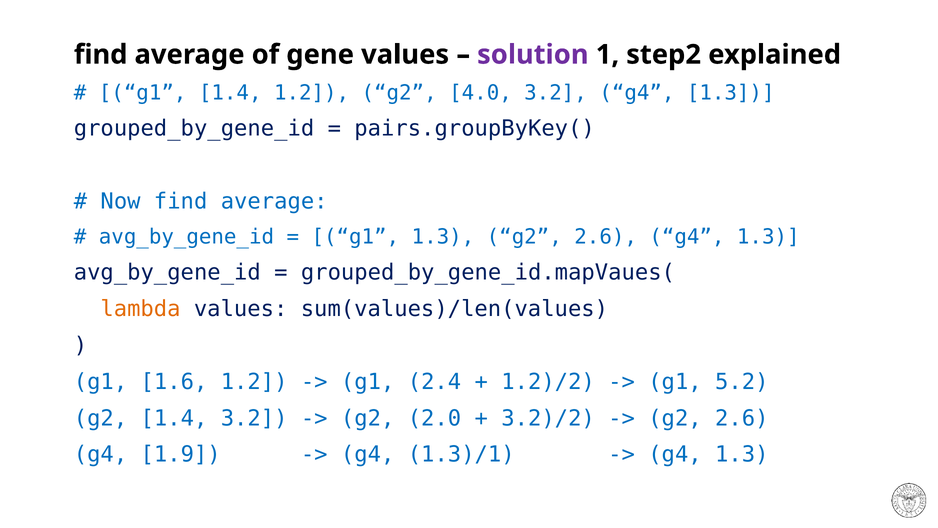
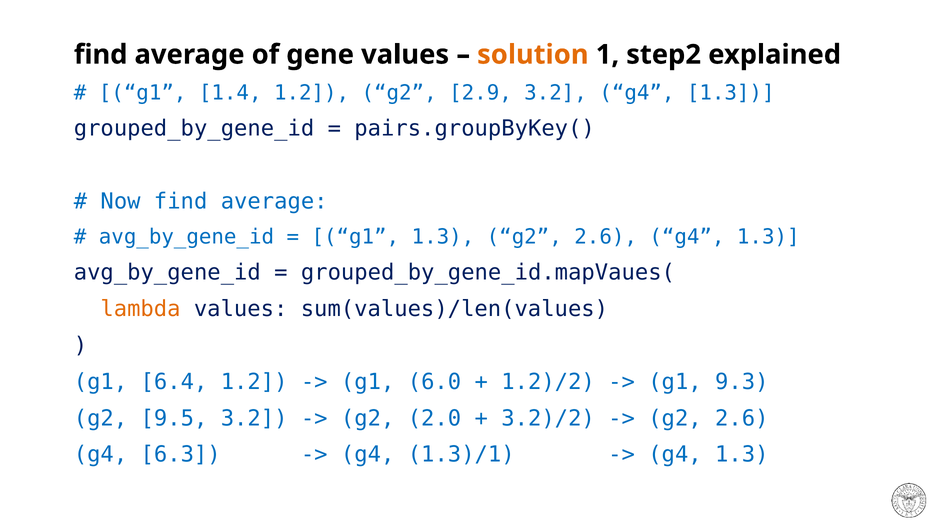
solution colour: purple -> orange
4.0: 4.0 -> 2.9
1.6: 1.6 -> 6.4
2.4: 2.4 -> 6.0
5.2: 5.2 -> 9.3
g2 1.4: 1.4 -> 9.5
1.9: 1.9 -> 6.3
